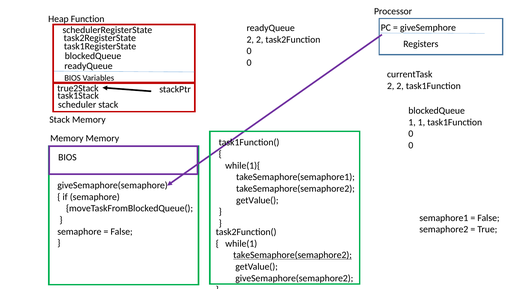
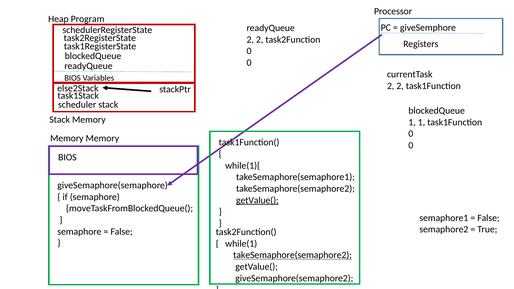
Function: Function -> Program
true2Stack: true2Stack -> else2Stack
getValue( at (257, 200) underline: none -> present
